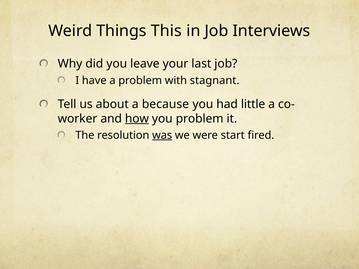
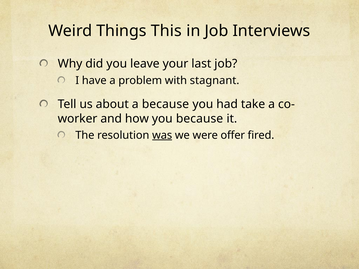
little: little -> take
how underline: present -> none
you problem: problem -> because
start: start -> offer
